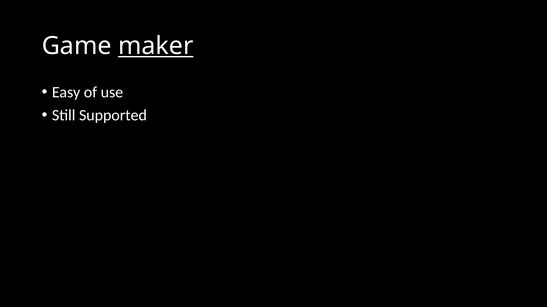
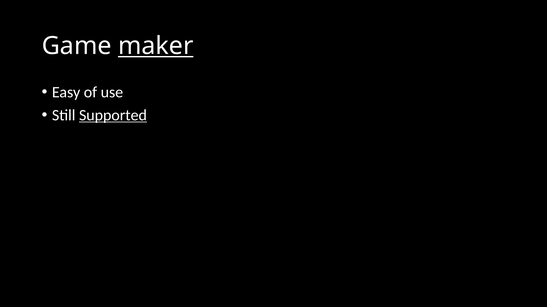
Supported underline: none -> present
